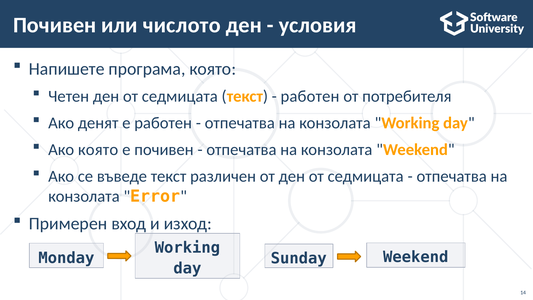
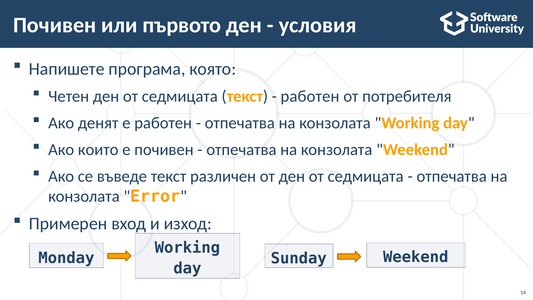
числото: числото -> първото
Ако която: която -> които
